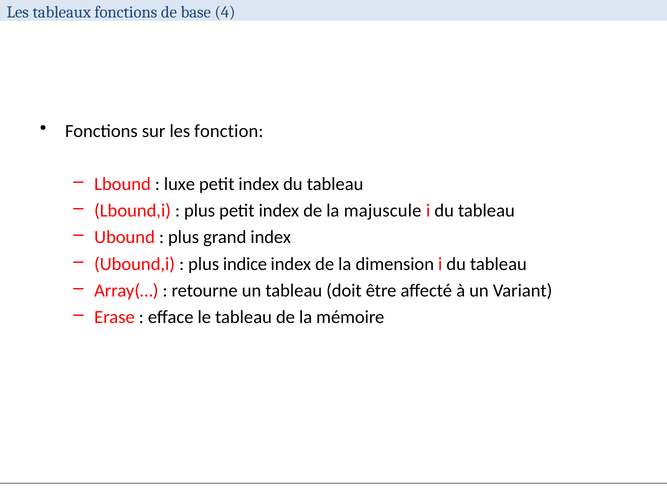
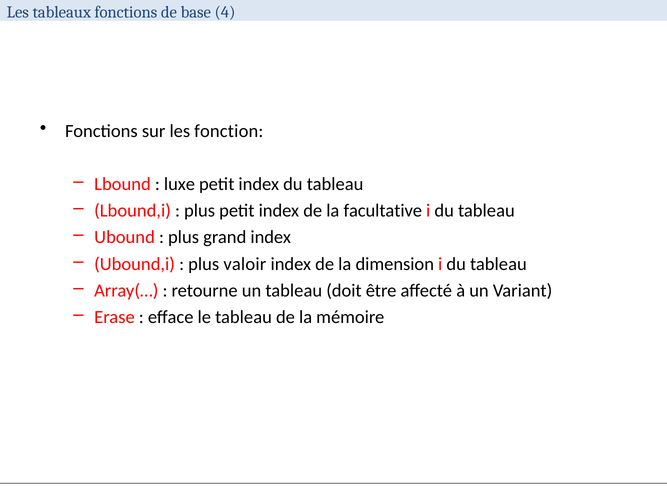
majuscule: majuscule -> facultative
indice: indice -> valoir
